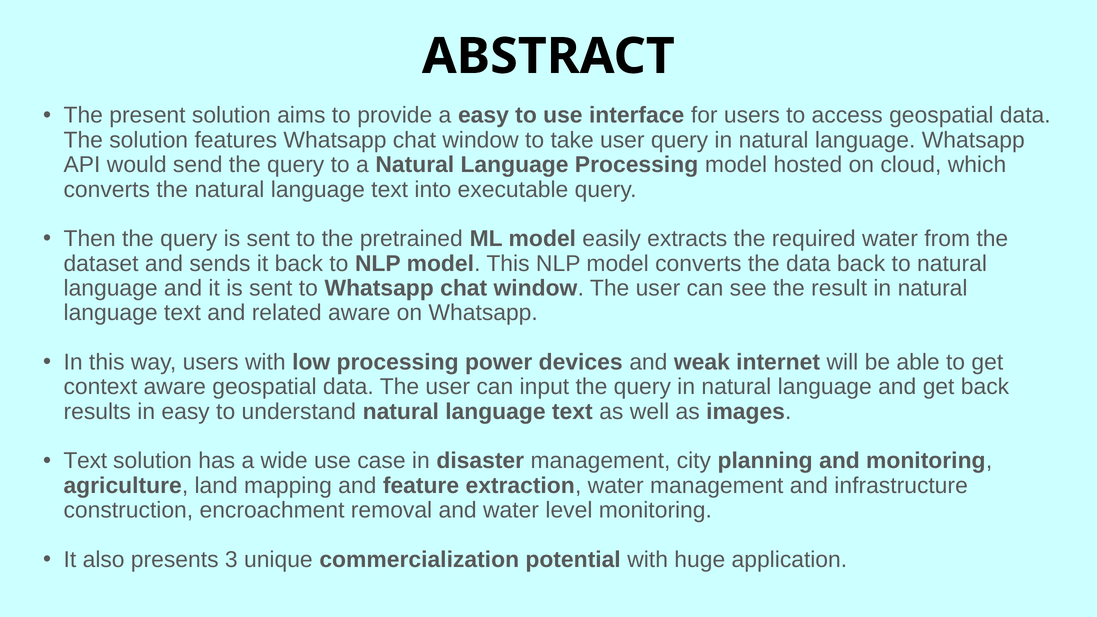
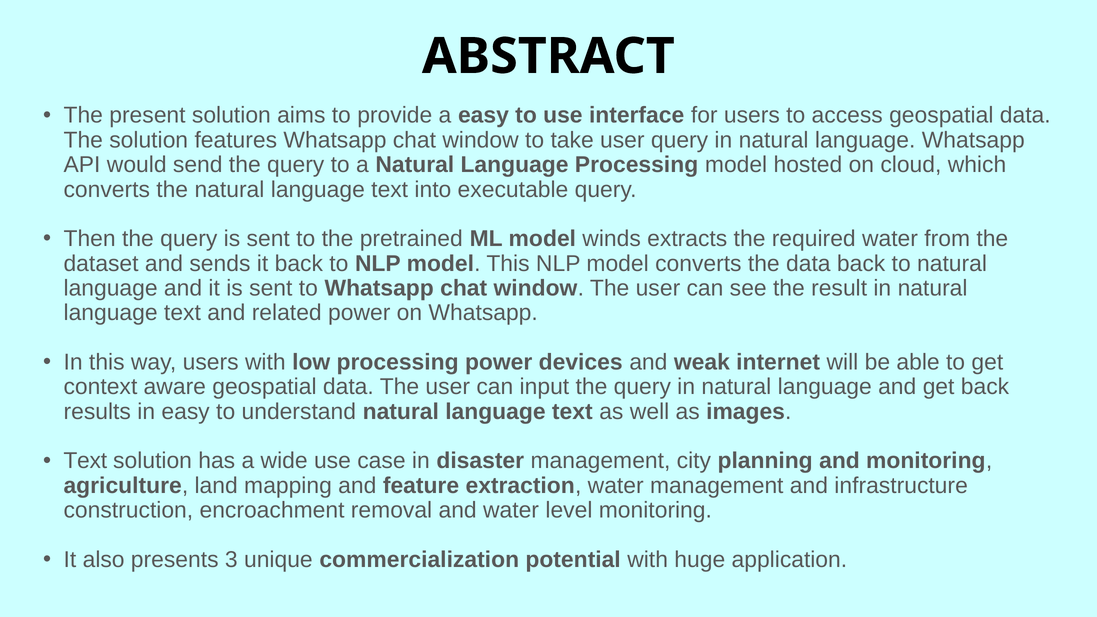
easily: easily -> winds
related aware: aware -> power
